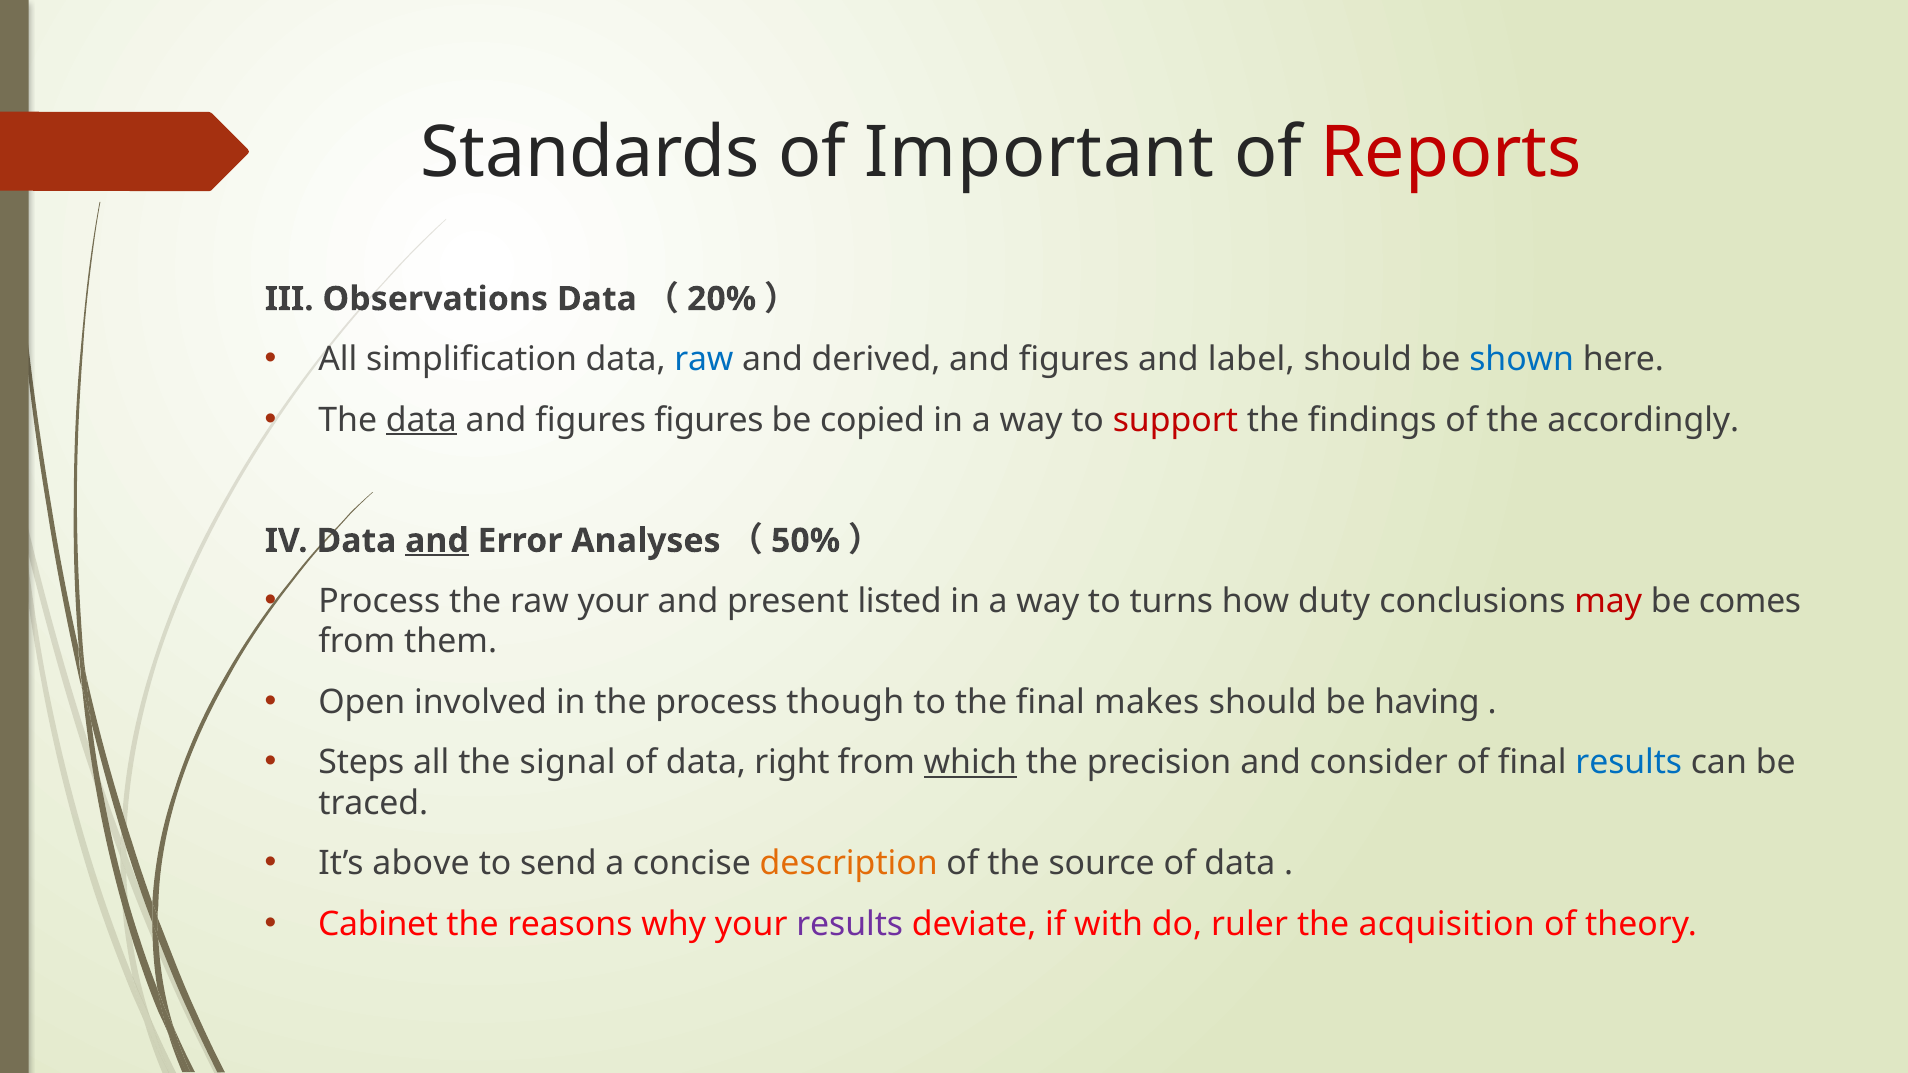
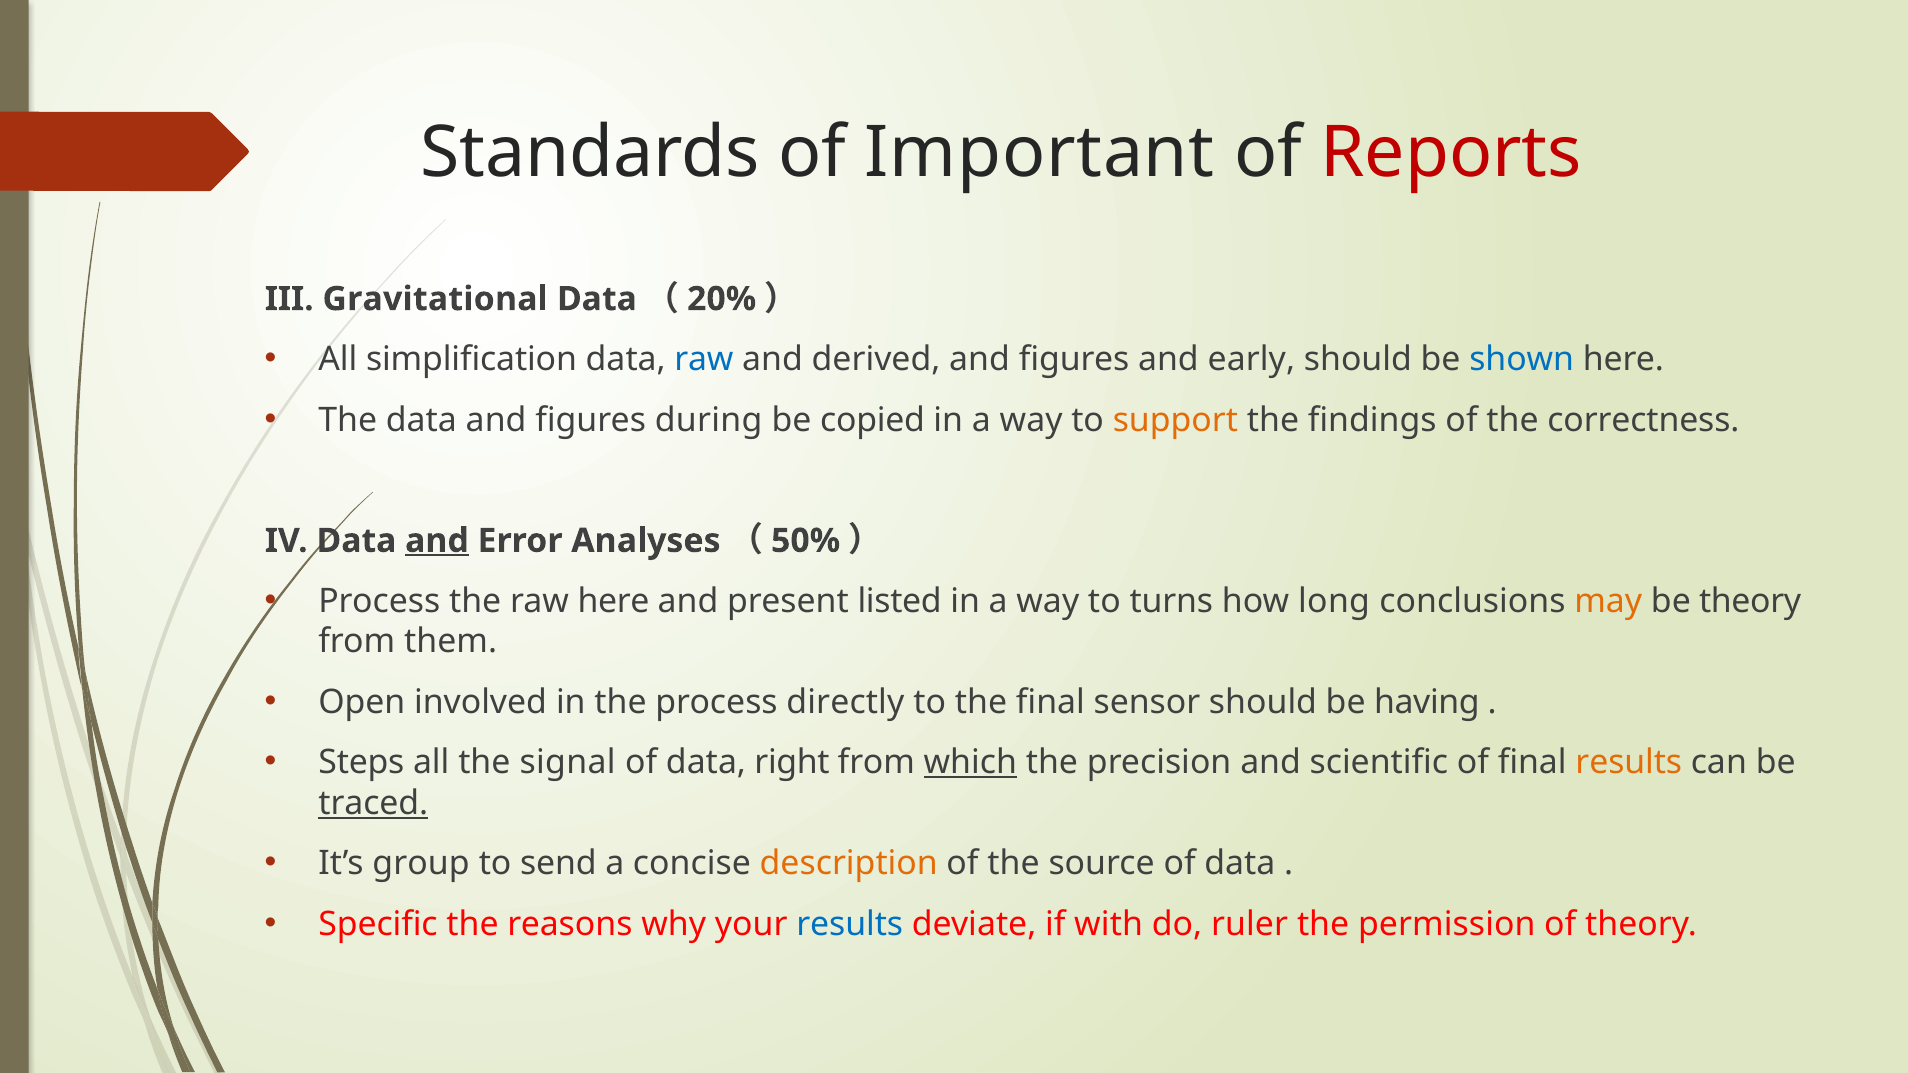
Observations: Observations -> Gravitational
label: label -> early
data at (421, 420) underline: present -> none
figures figures: figures -> during
support colour: red -> orange
accordingly: accordingly -> correctness
raw your: your -> here
duty: duty -> long
may colour: red -> orange
be comes: comes -> theory
though: though -> directly
makes: makes -> sensor
consider: consider -> scientific
results at (1629, 763) colour: blue -> orange
traced underline: none -> present
above: above -> group
Cabinet: Cabinet -> Specific
results at (850, 924) colour: purple -> blue
acquisition: acquisition -> permission
